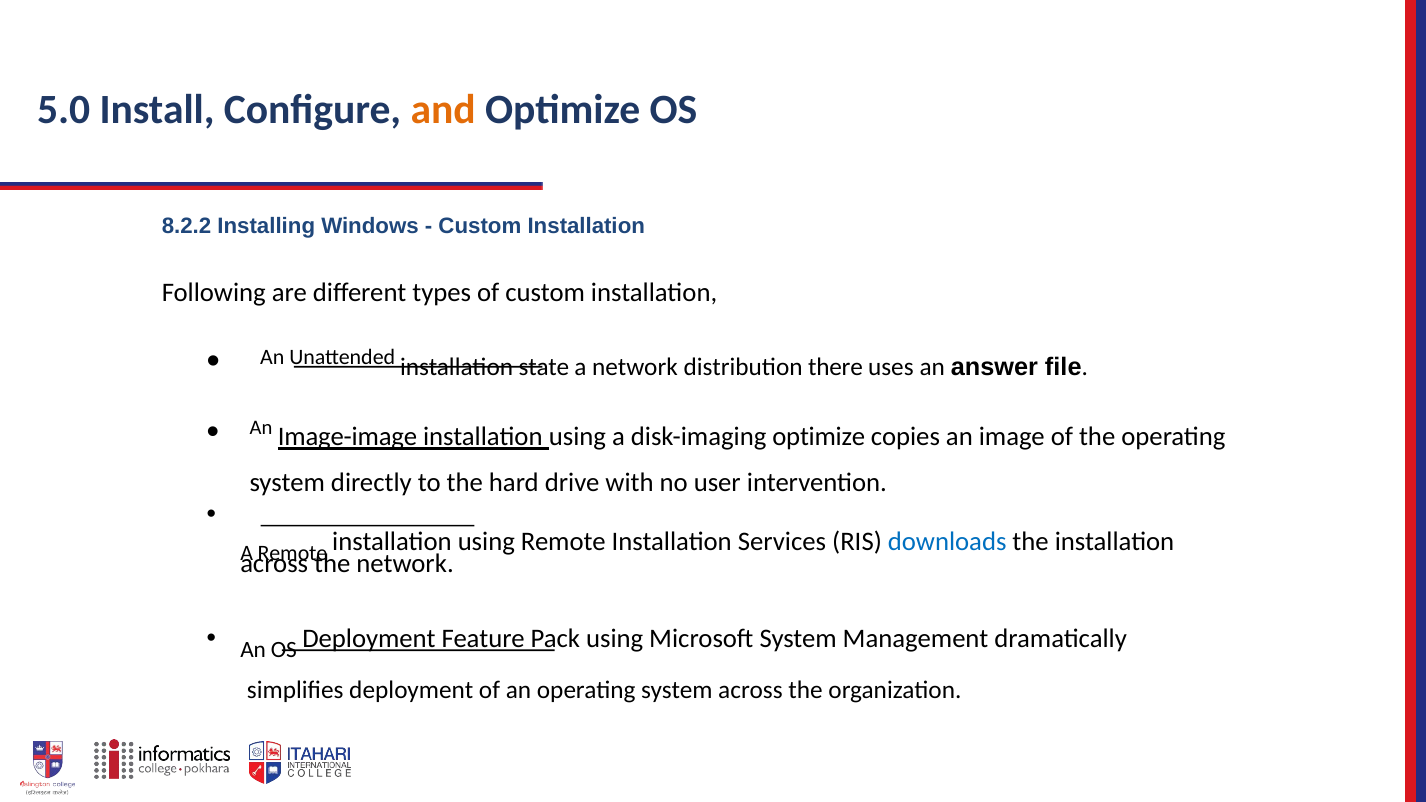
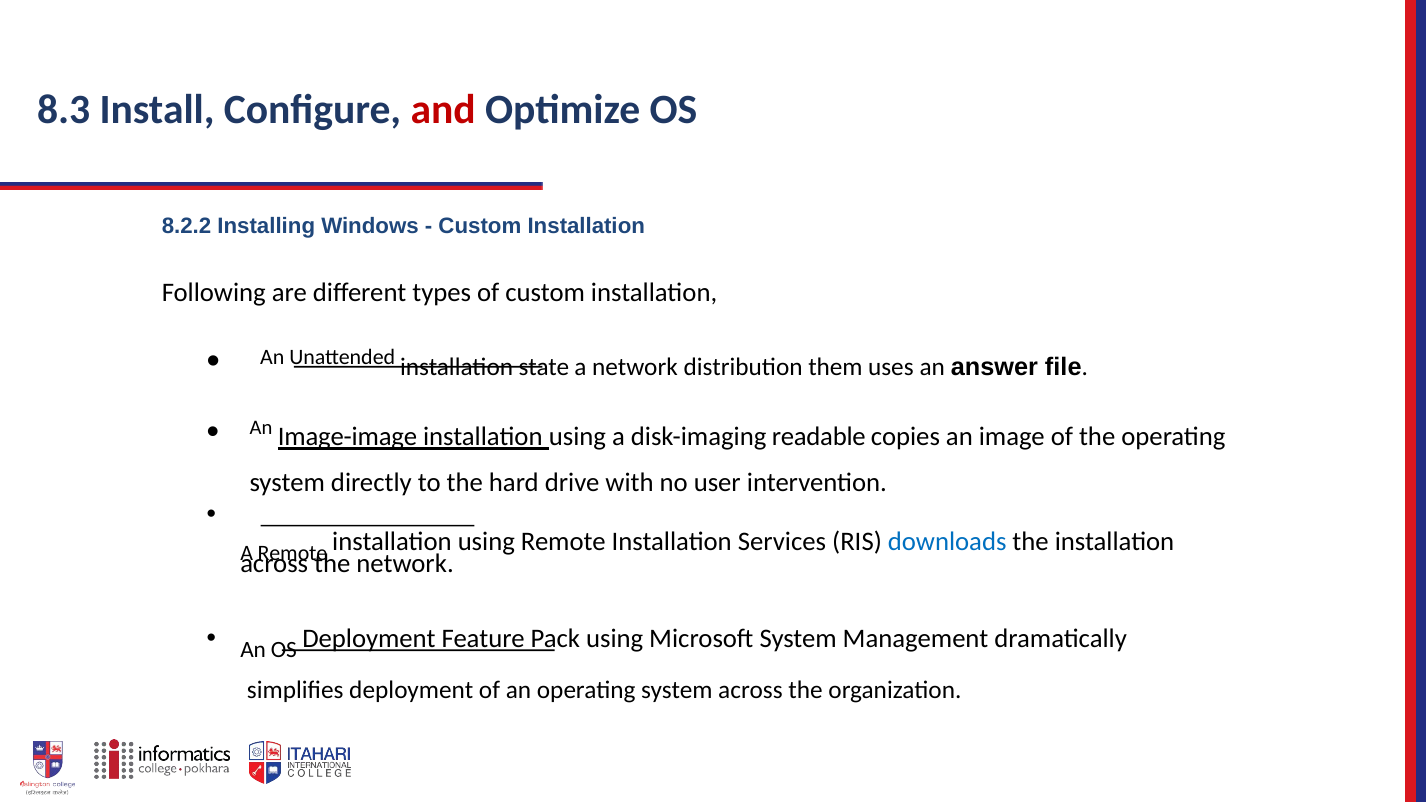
5.0: 5.0 -> 8.3
and colour: orange -> red
there: there -> them
disk-imaging optimize: optimize -> readable
